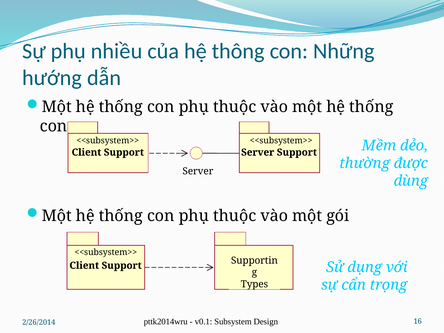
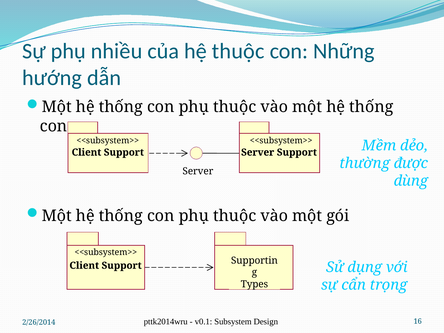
hệ thông: thông -> thuộc
